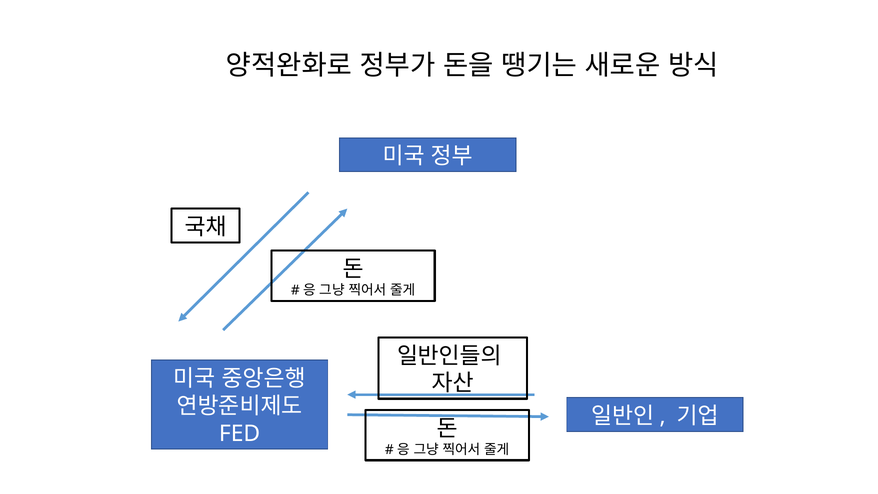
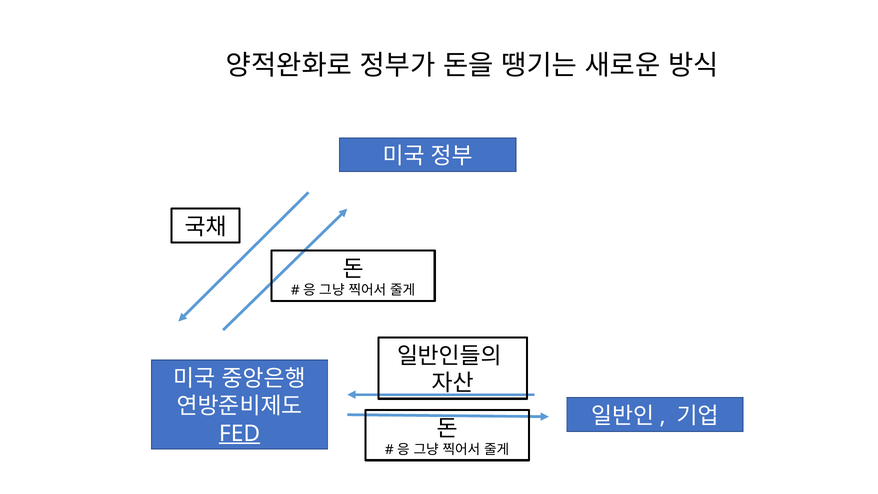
FED underline: none -> present
